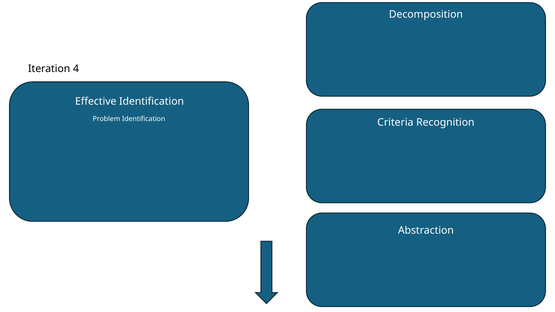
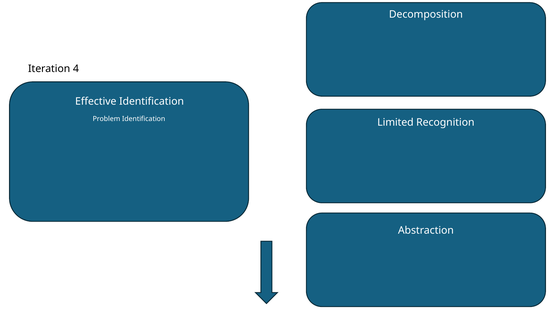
Criteria: Criteria -> Limited
